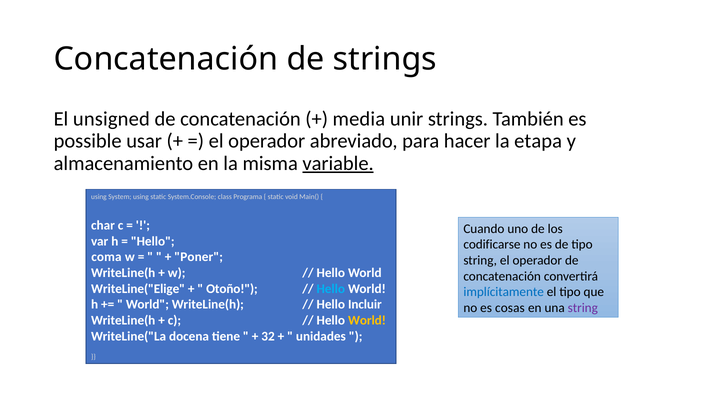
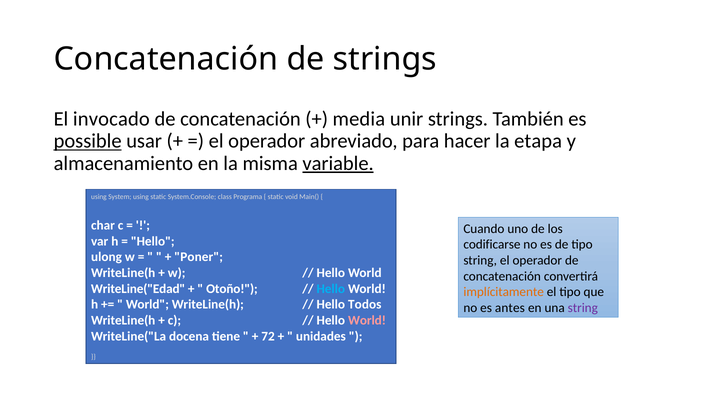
unsigned: unsigned -> invocado
possible underline: none -> present
coma: coma -> ulong
WriteLine("Elige: WriteLine("Elige -> WriteLine("Edad
implícitamente colour: blue -> orange
Incluir: Incluir -> Todos
cosas: cosas -> antes
World at (367, 320) colour: yellow -> pink
32: 32 -> 72
